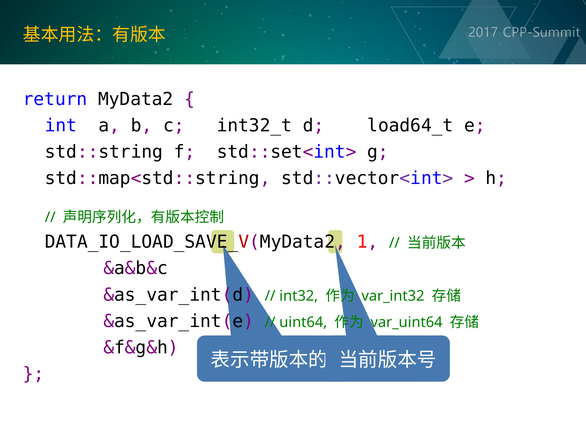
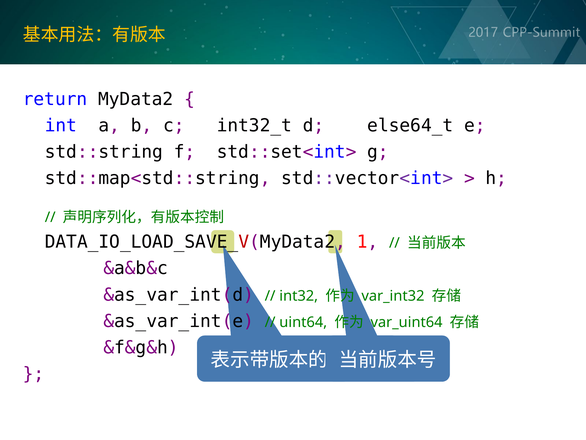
load64_t: load64_t -> else64_t
